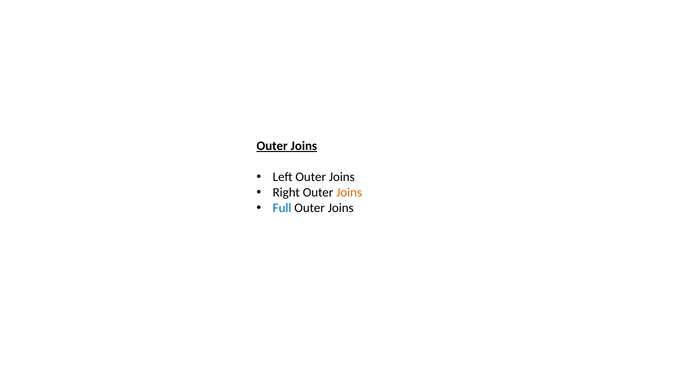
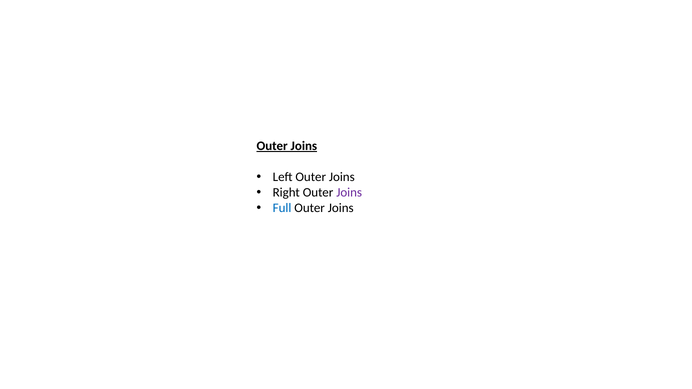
Joins at (349, 193) colour: orange -> purple
